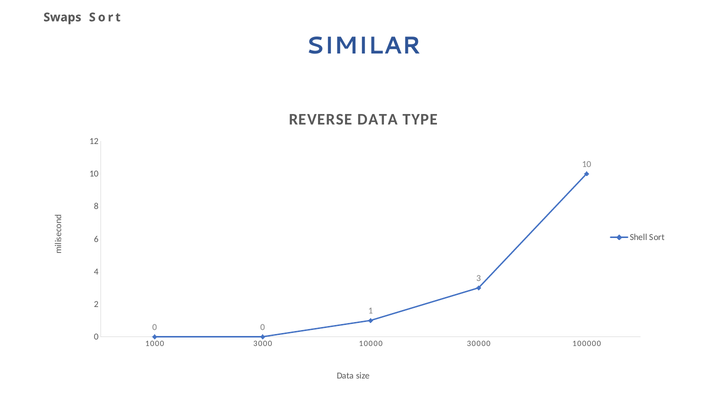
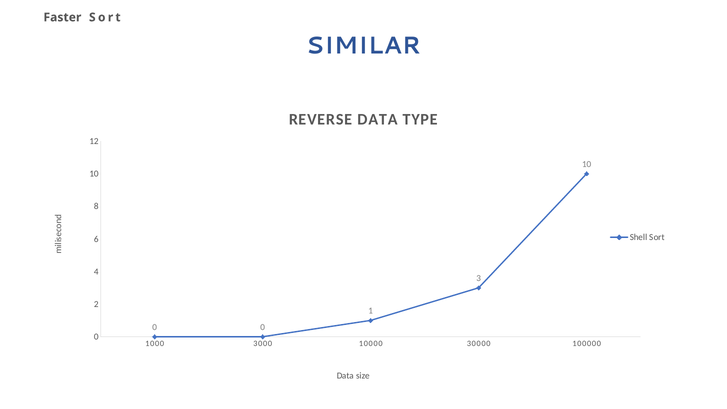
Swaps: Swaps -> Faster
